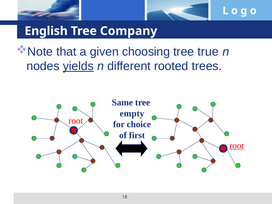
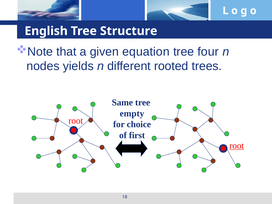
Company: Company -> Structure
choosing: choosing -> equation
true: true -> four
yields underline: present -> none
